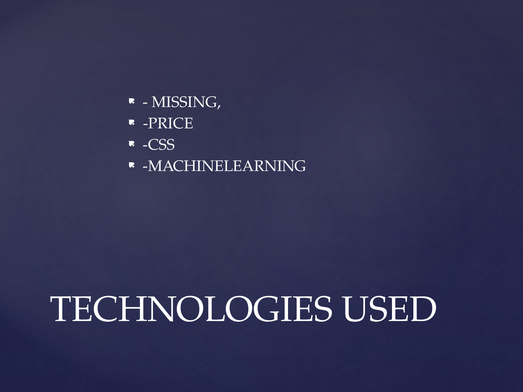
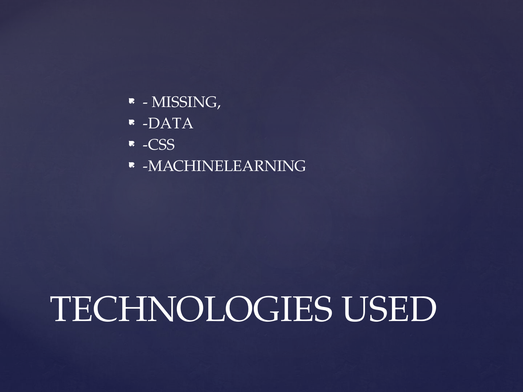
PRICE: PRICE -> DATA
